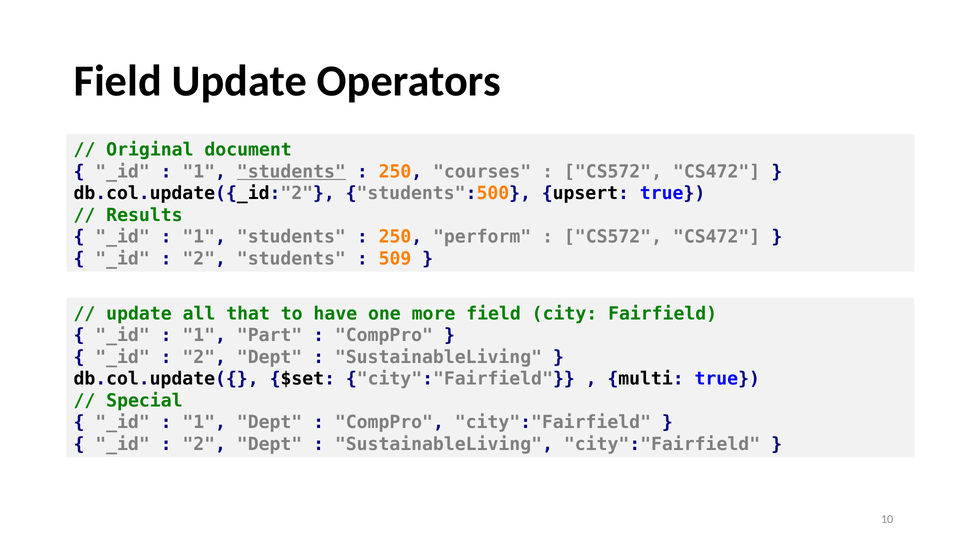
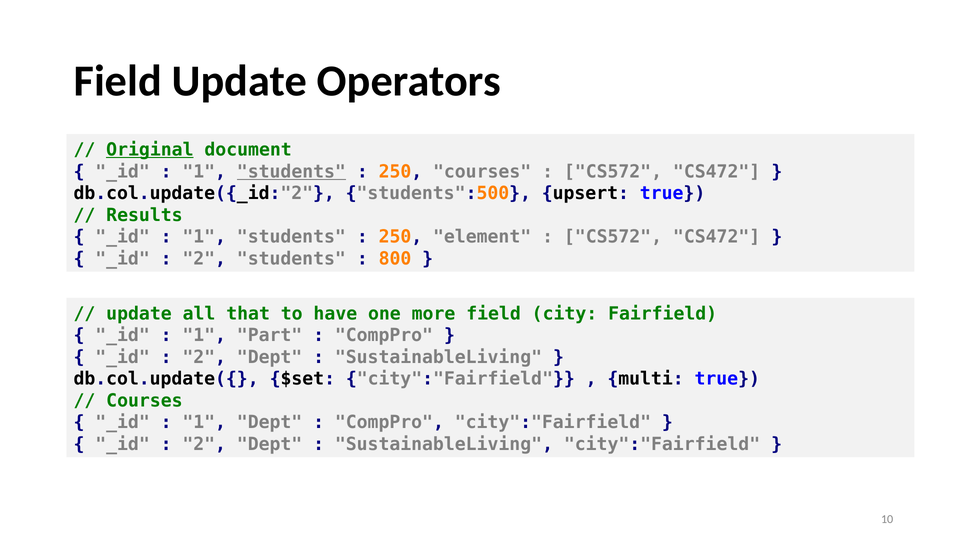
Original underline: none -> present
perform: perform -> element
509: 509 -> 800
Special at (144, 401): Special -> Courses
